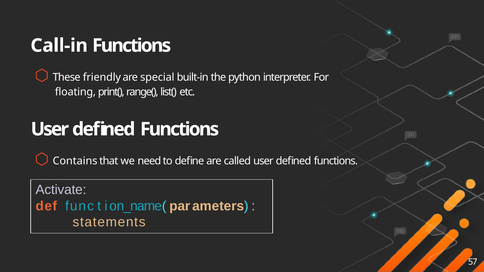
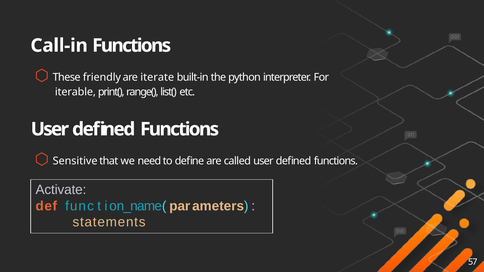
special: special -> iterate
floating: floating -> iterable
Contains: Contains -> Sensitive
